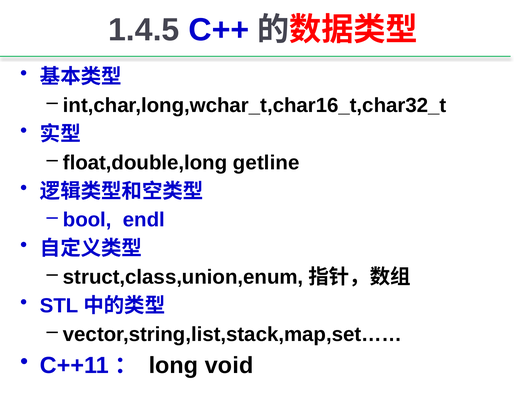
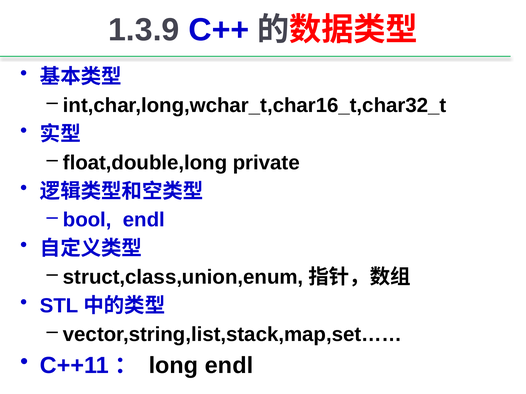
1.4.5: 1.4.5 -> 1.3.9
getline: getline -> private
long void: void -> endl
